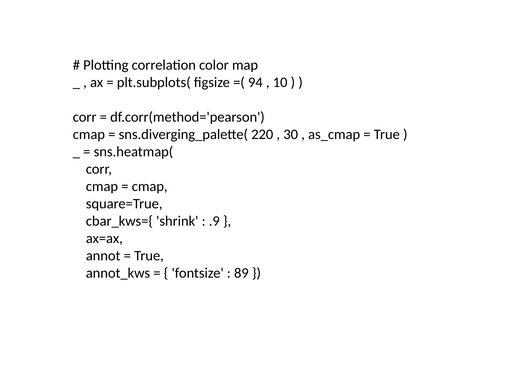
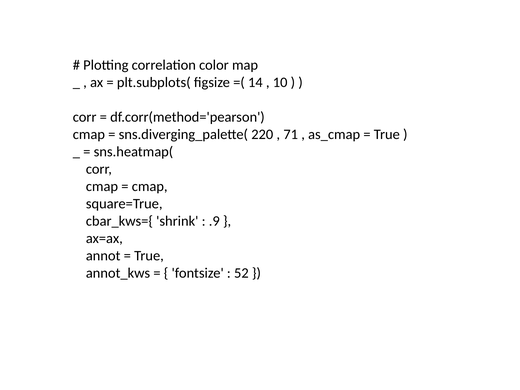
94: 94 -> 14
30: 30 -> 71
89: 89 -> 52
